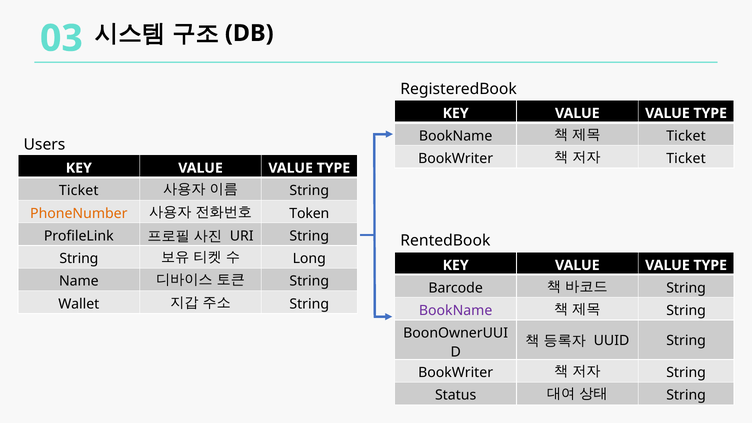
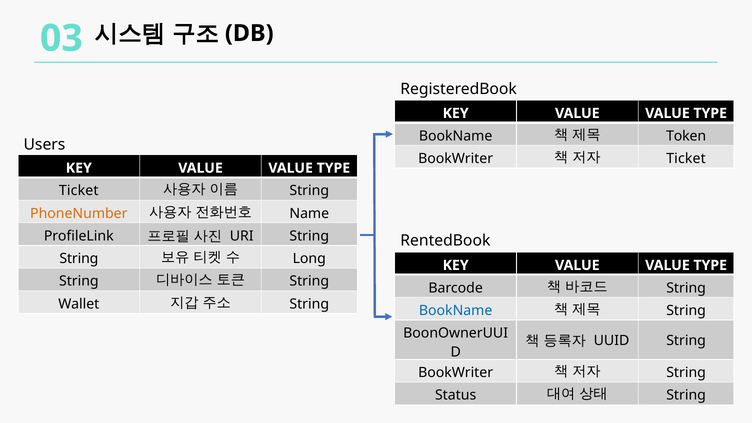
Ticket at (686, 136): Ticket -> Token
Token: Token -> Name
Name at (79, 281): Name -> String
BookName at (456, 310) colour: purple -> blue
